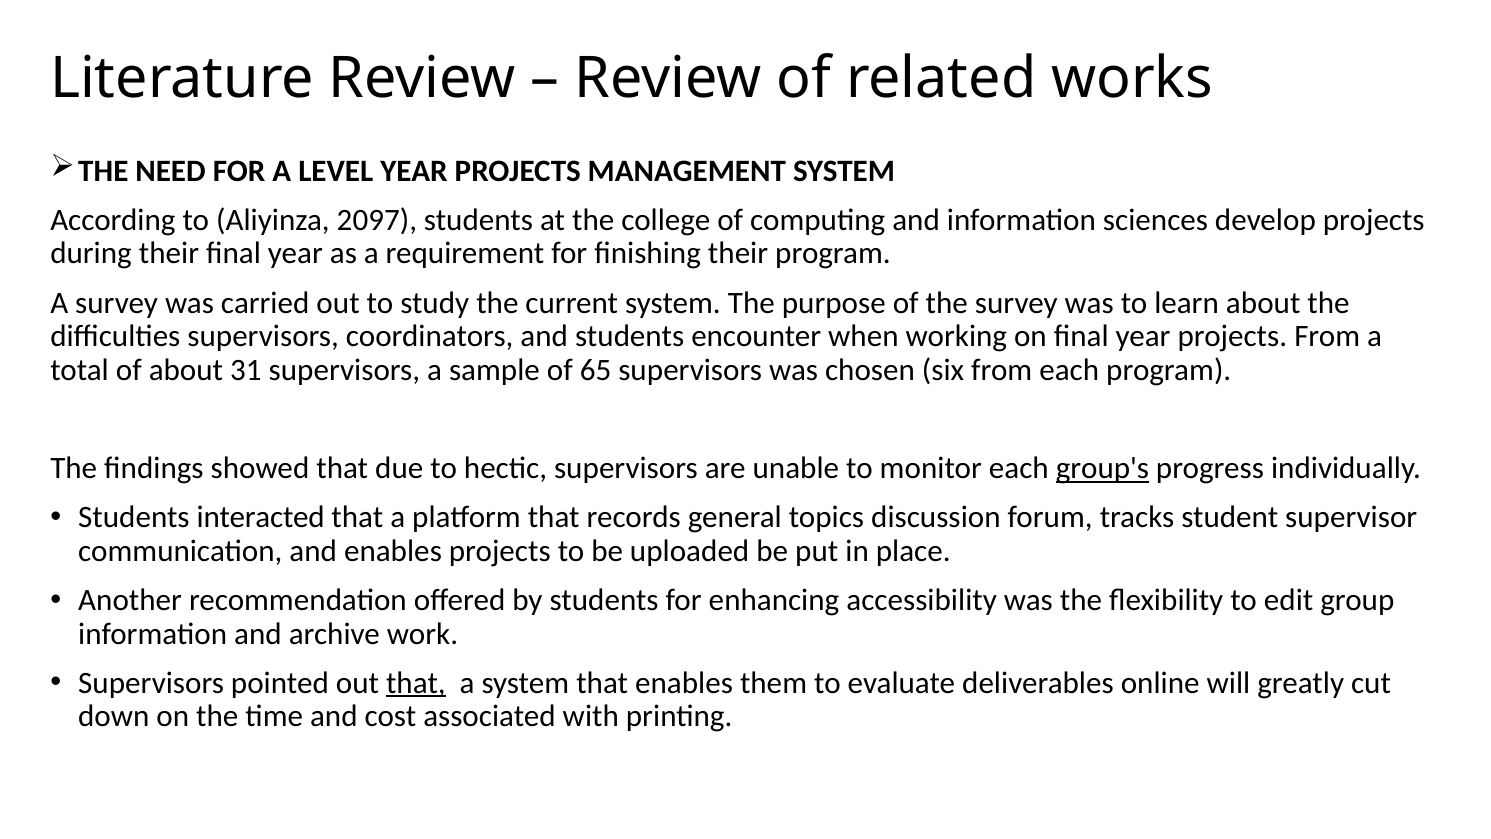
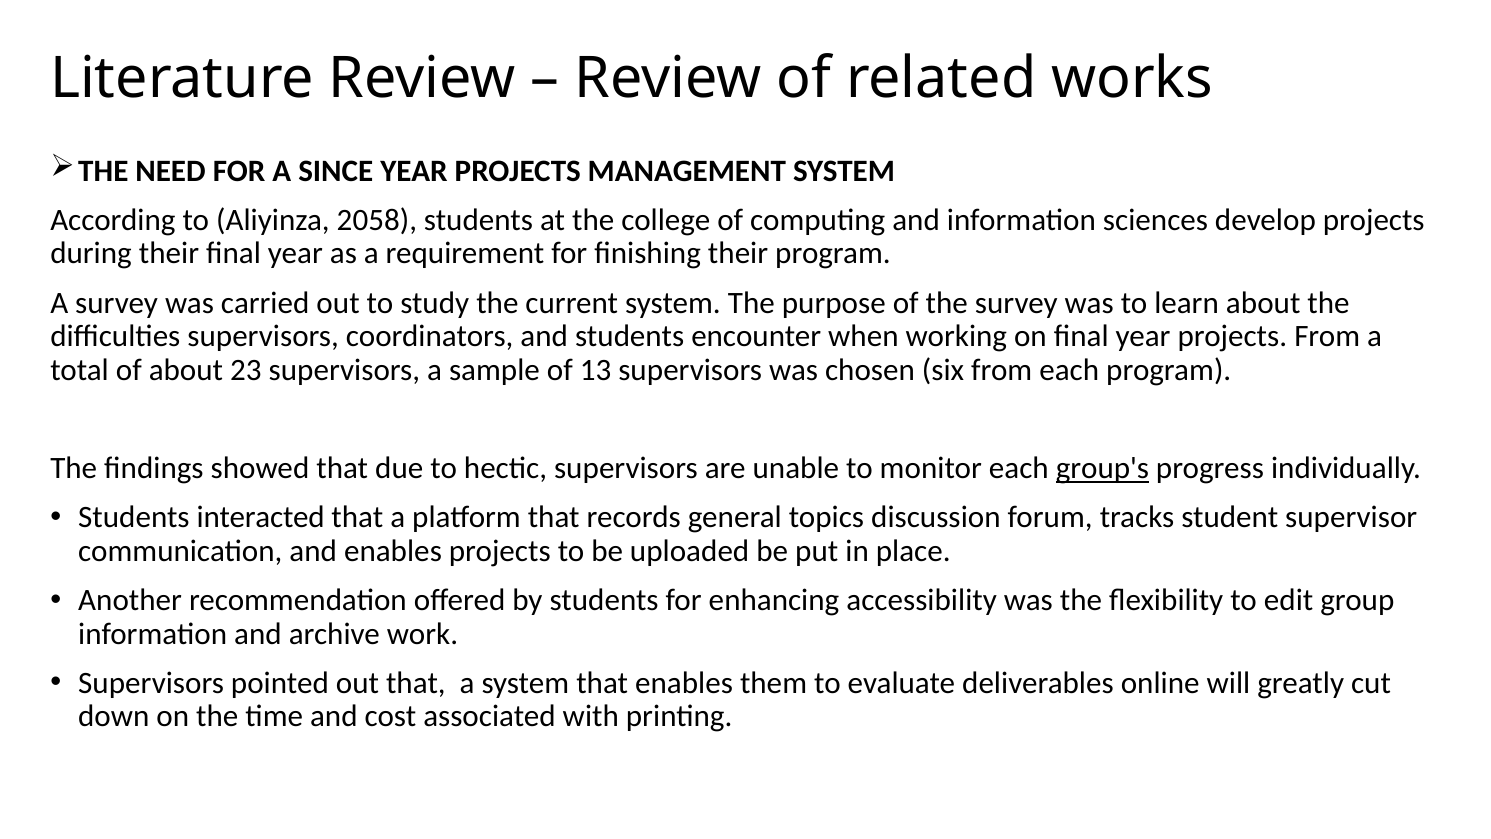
LEVEL: LEVEL -> SINCE
2097: 2097 -> 2058
31: 31 -> 23
65: 65 -> 13
that at (416, 683) underline: present -> none
